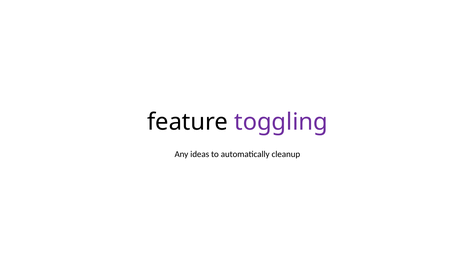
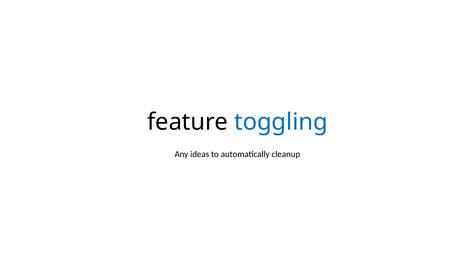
toggling colour: purple -> blue
